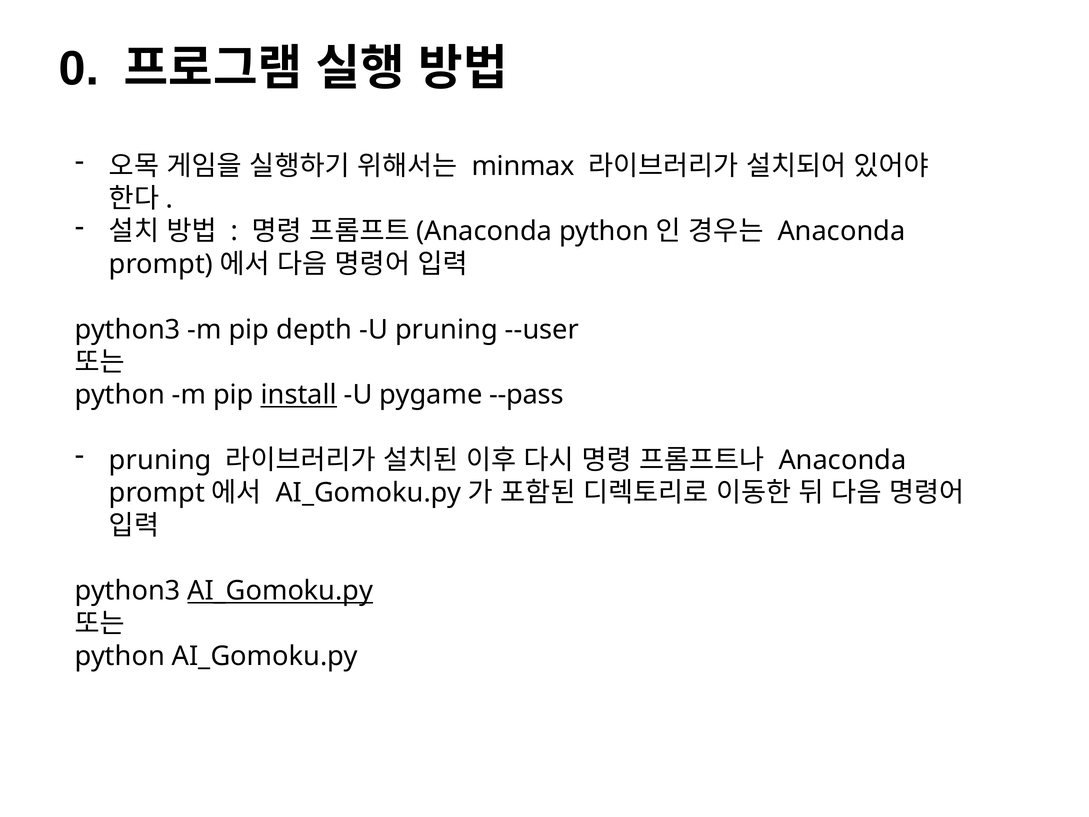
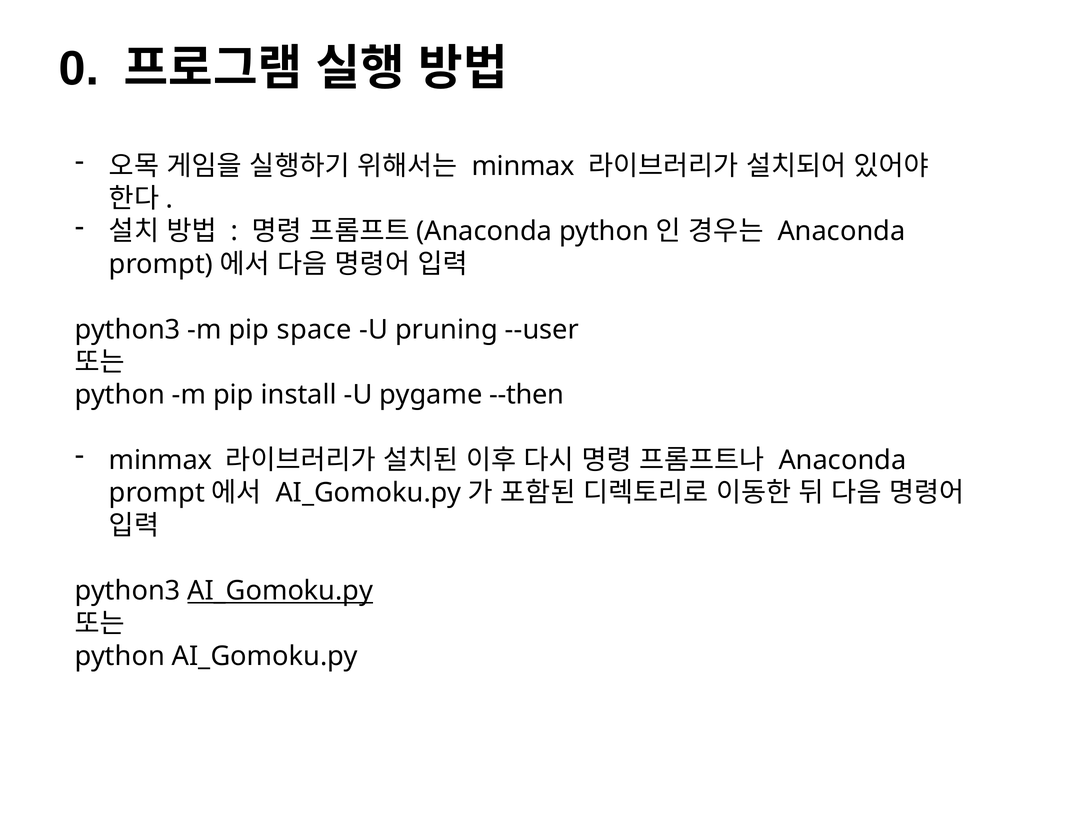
depth: depth -> space
install underline: present -> none
--pass: --pass -> --then
pruning at (160, 460): pruning -> minmax
